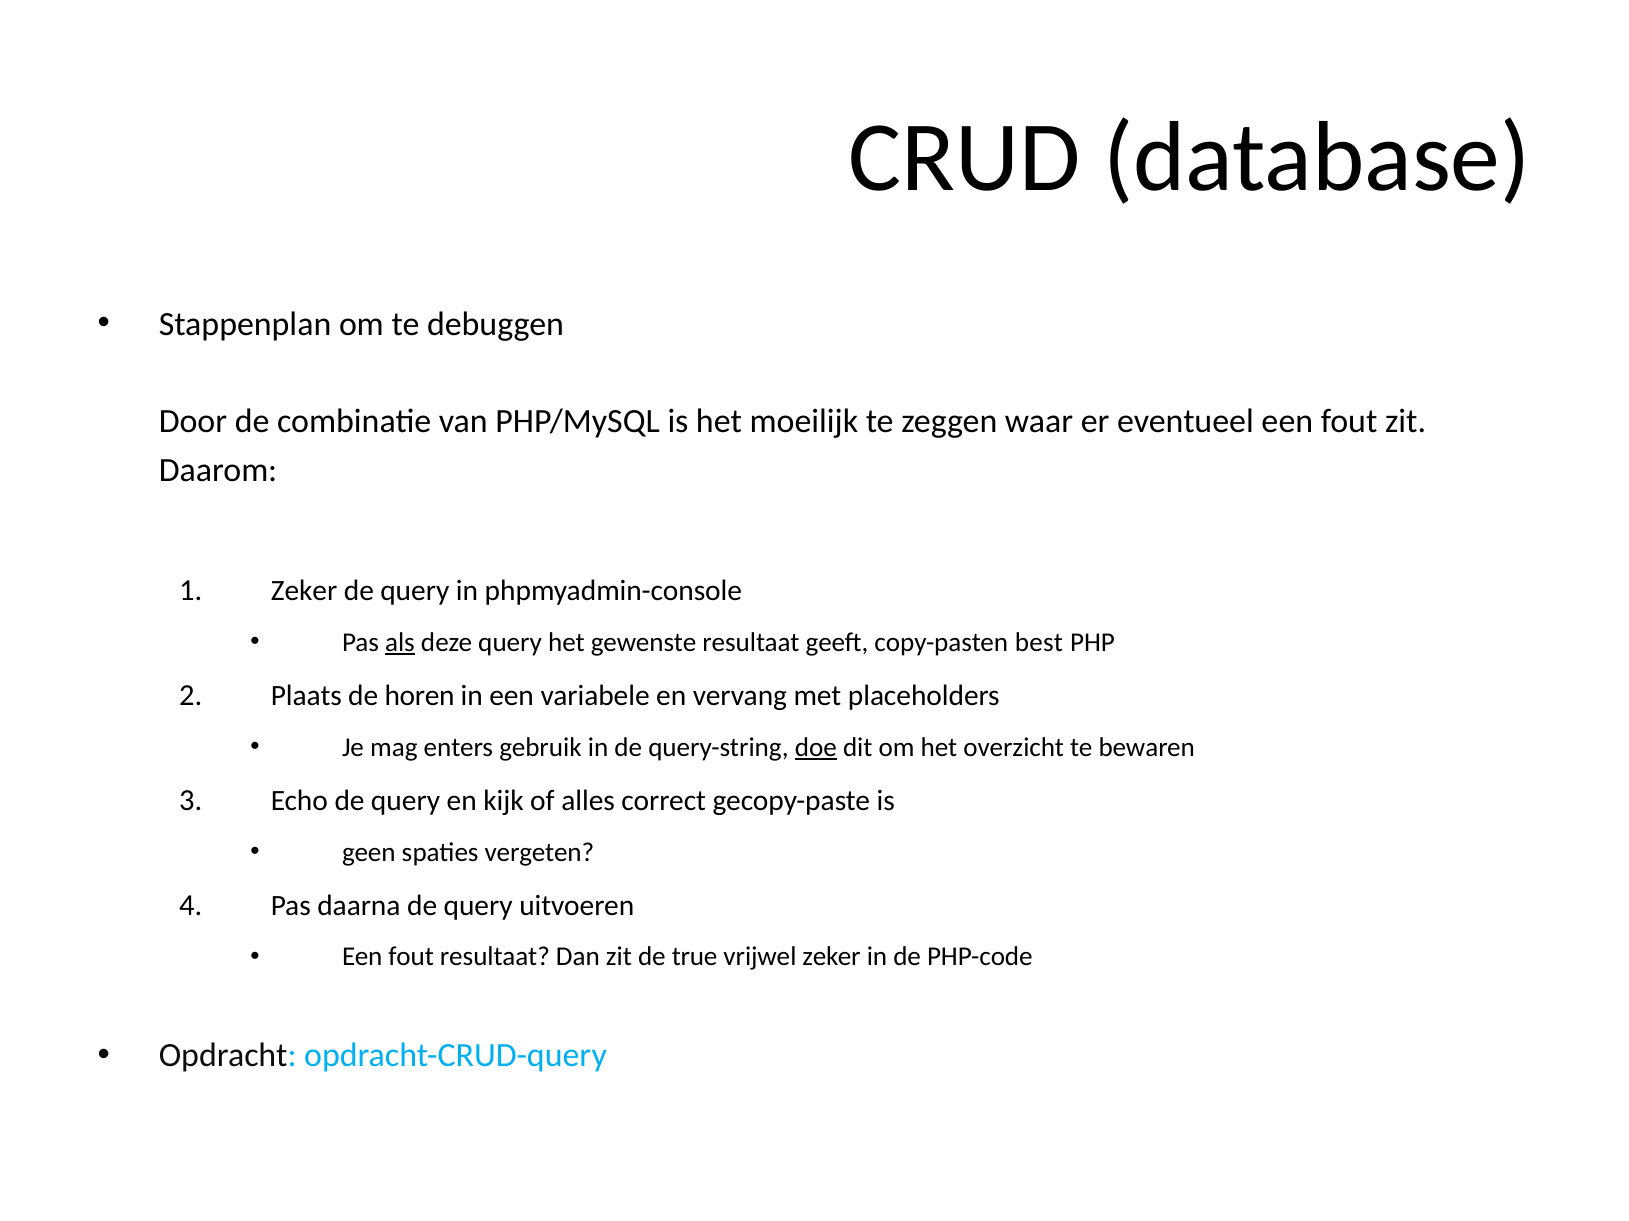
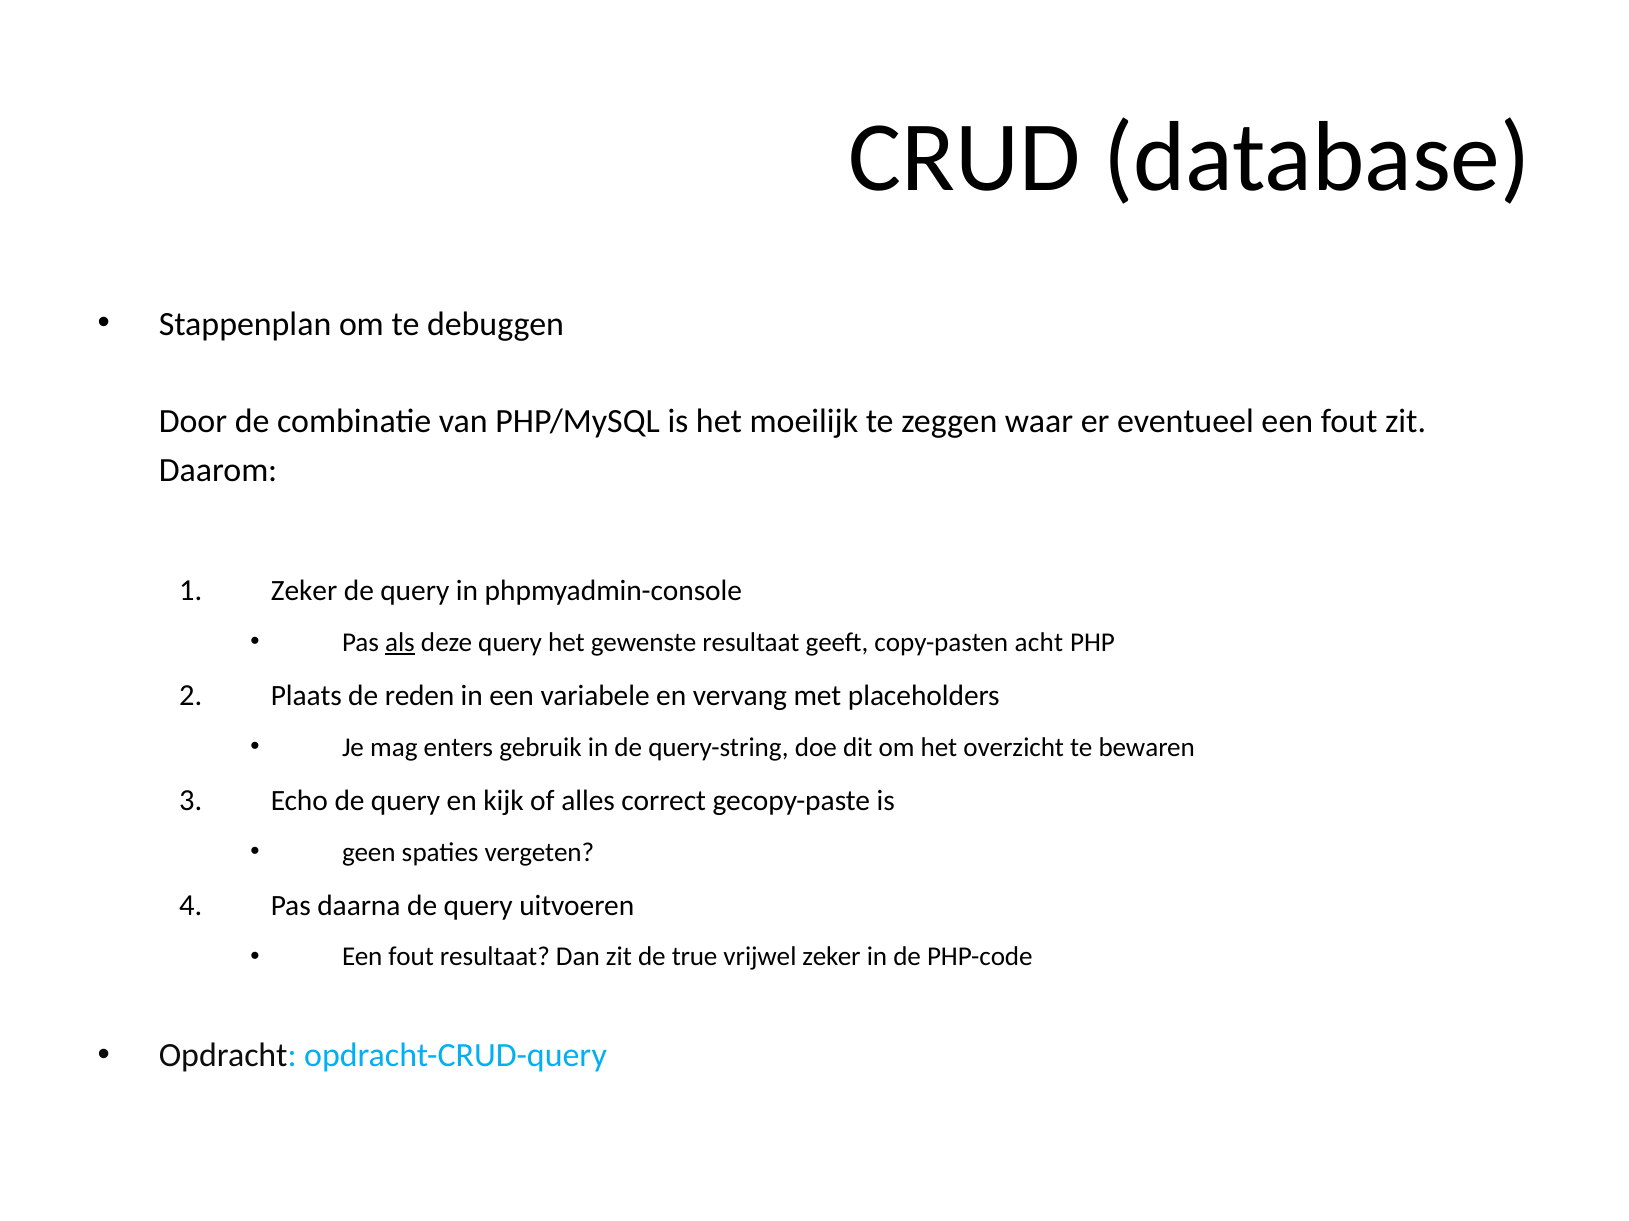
best: best -> acht
horen: horen -> reden
doe underline: present -> none
